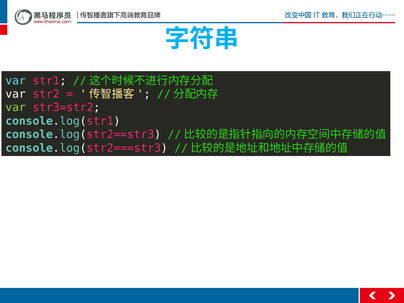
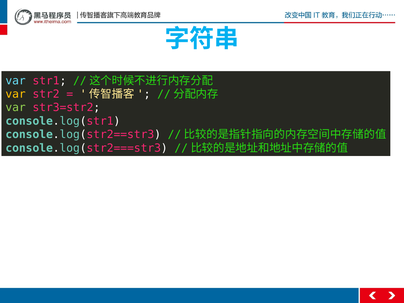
var at (16, 94) colour: white -> yellow
